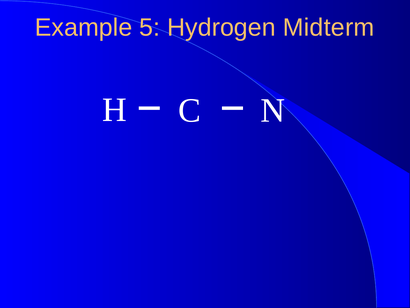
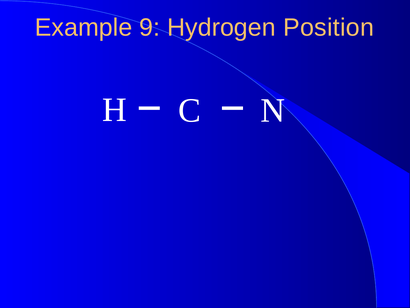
5: 5 -> 9
Midterm: Midterm -> Position
